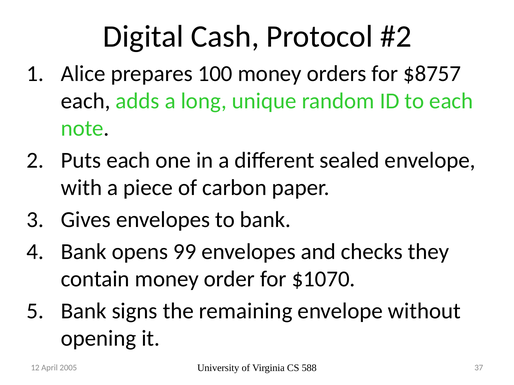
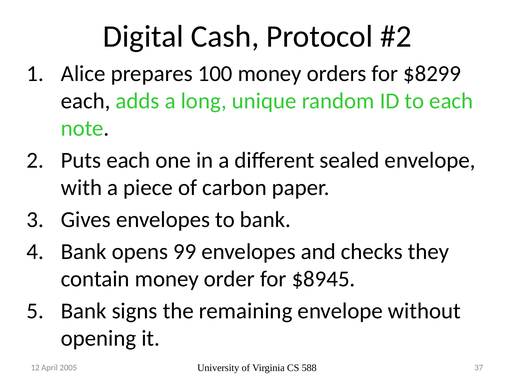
$8757: $8757 -> $8299
$1070: $1070 -> $8945
